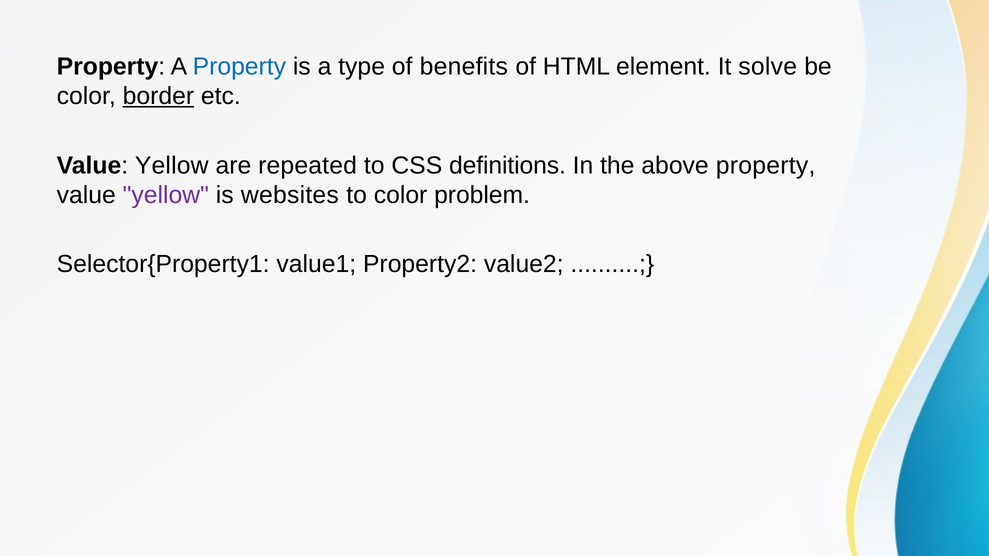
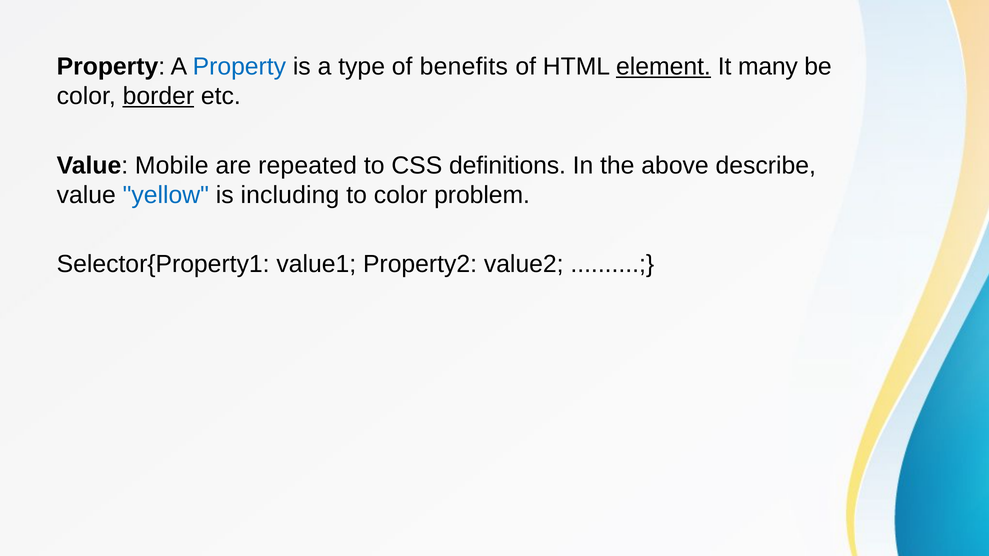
element underline: none -> present
solve: solve -> many
Yellow at (172, 165): Yellow -> Mobile
above property: property -> describe
yellow at (166, 195) colour: purple -> blue
websites: websites -> including
